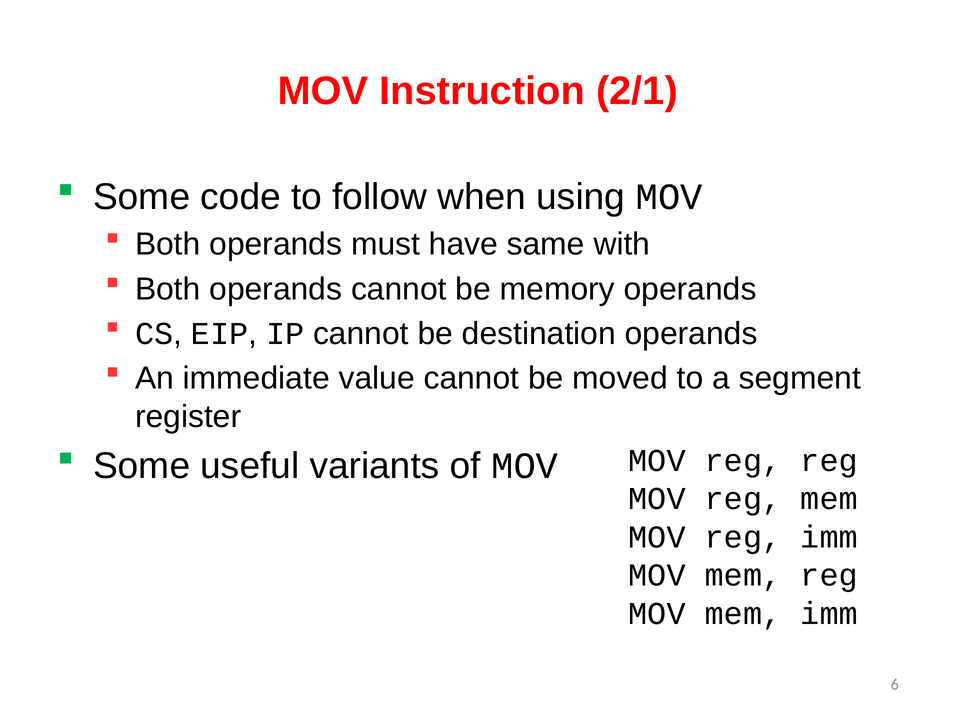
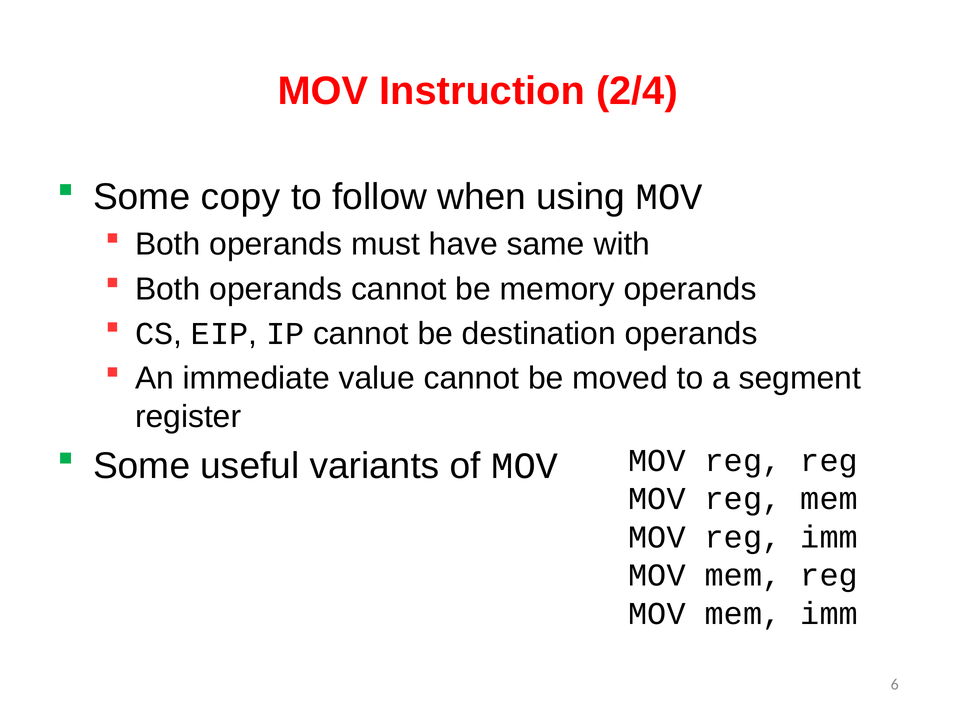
2/1: 2/1 -> 2/4
code: code -> copy
